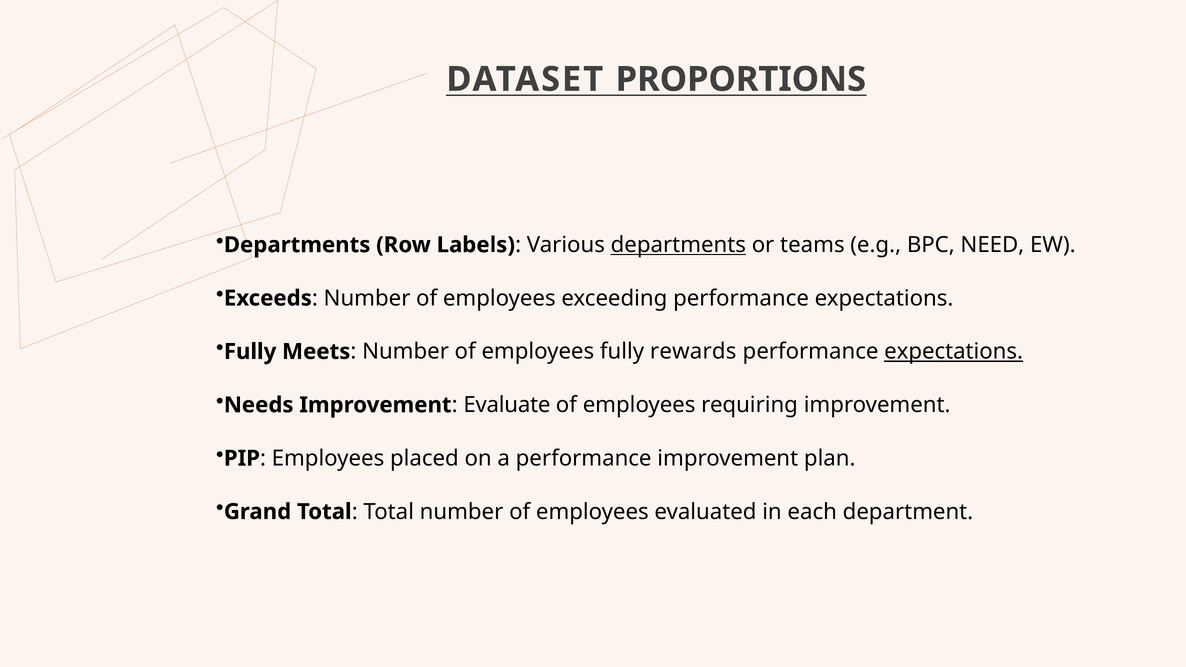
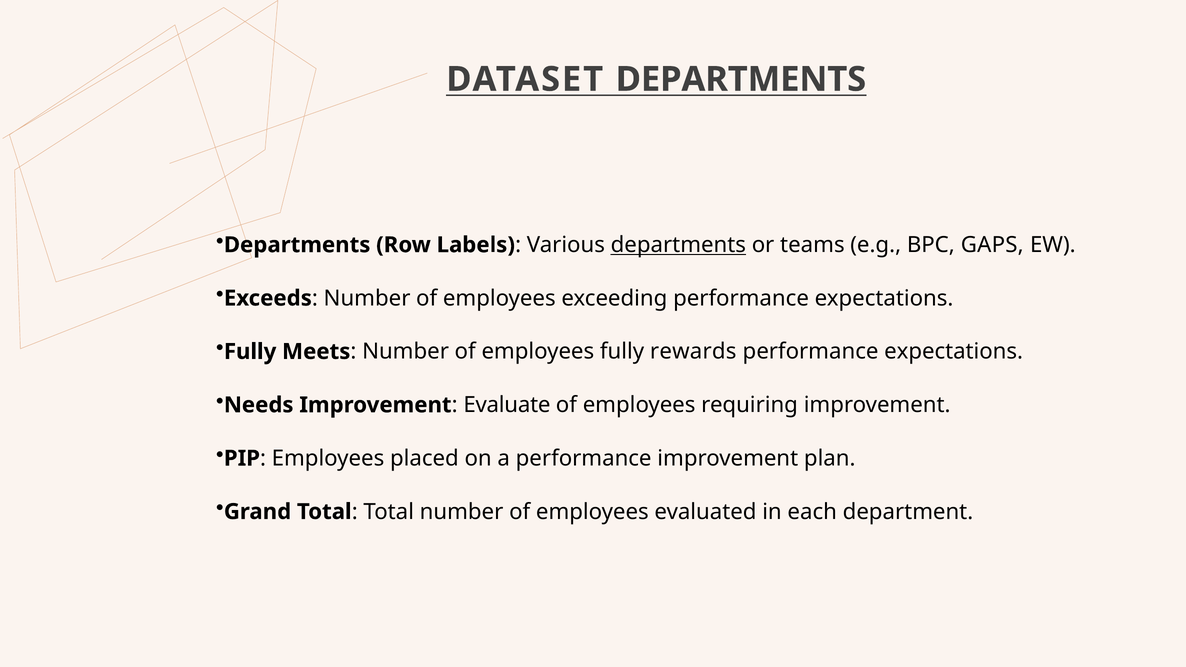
DATASET PROPORTIONS: PROPORTIONS -> DEPARTMENTS
NEED: NEED -> GAPS
expectations at (954, 352) underline: present -> none
